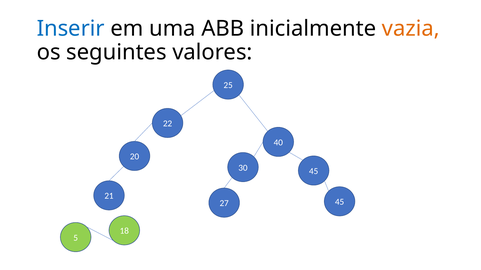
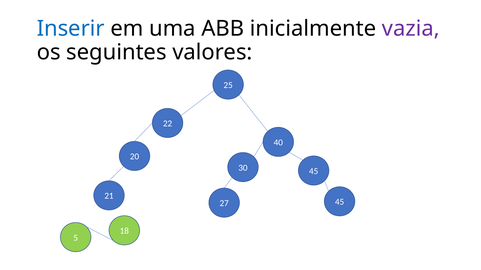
vazia colour: orange -> purple
